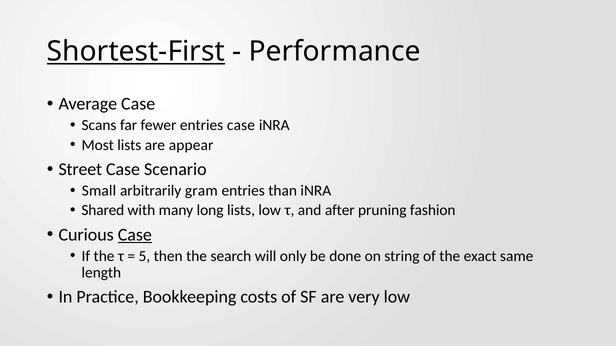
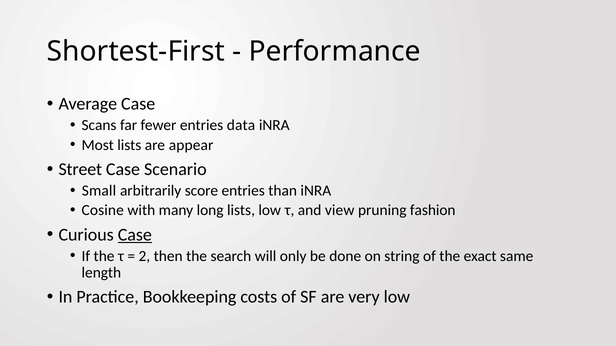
Shortest-First underline: present -> none
entries case: case -> data
gram: gram -> score
Shared: Shared -> Cosine
after: after -> view
5: 5 -> 2
